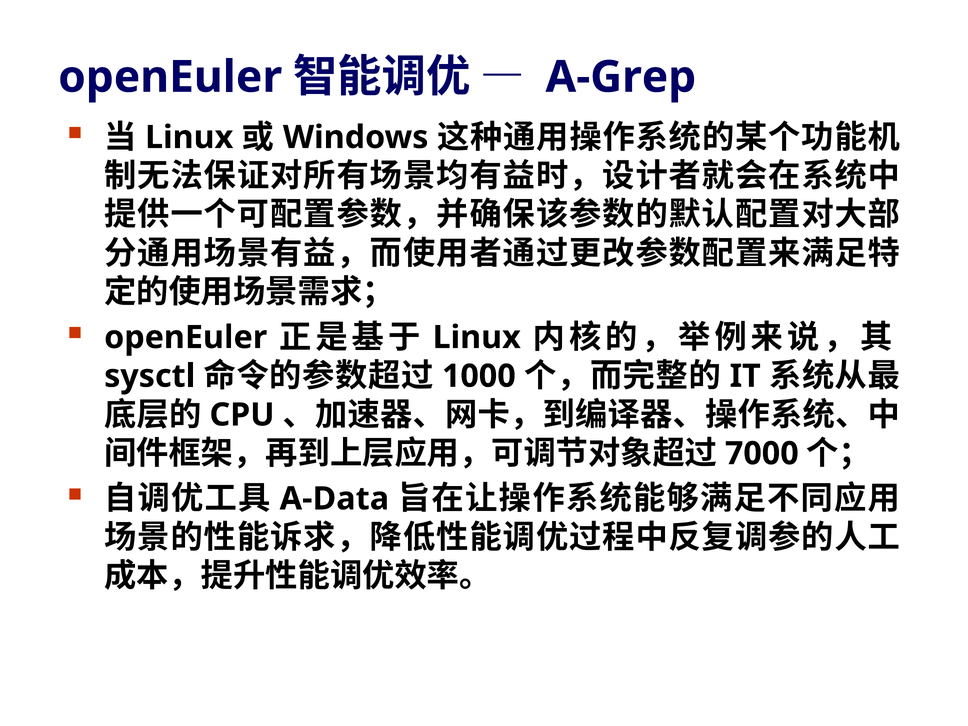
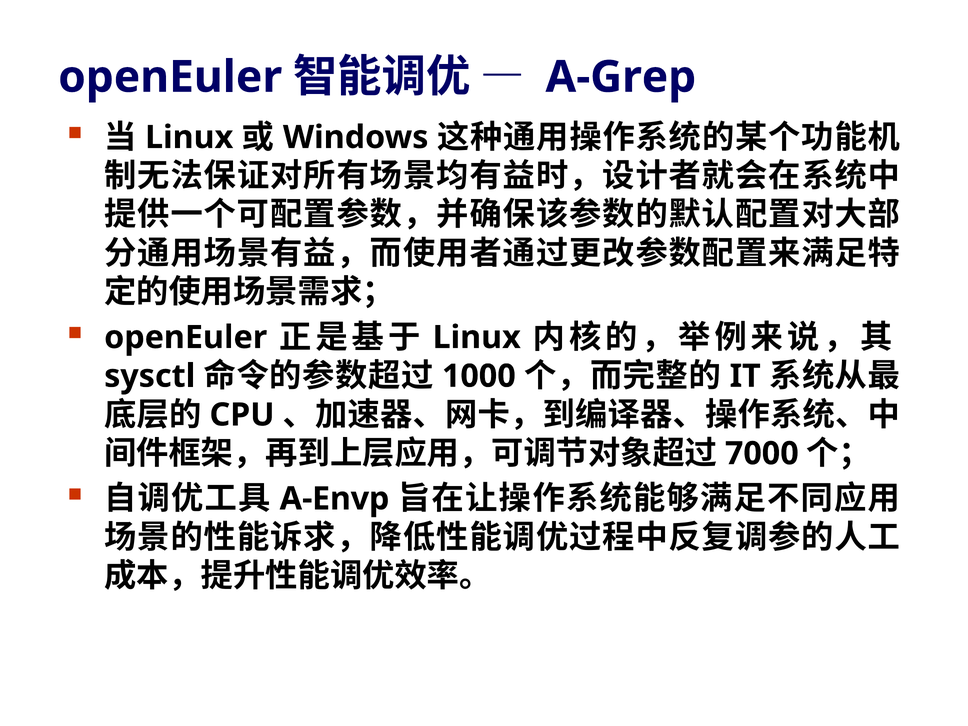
A-Data: A-Data -> A-Envp
